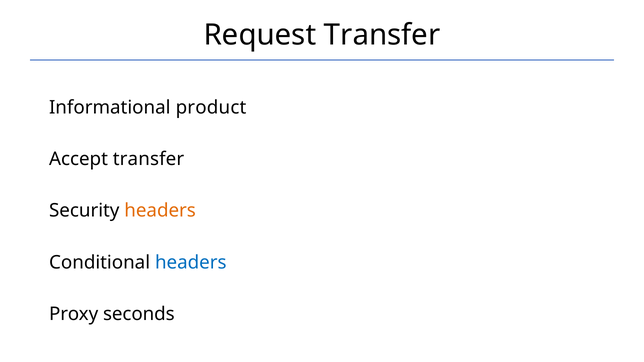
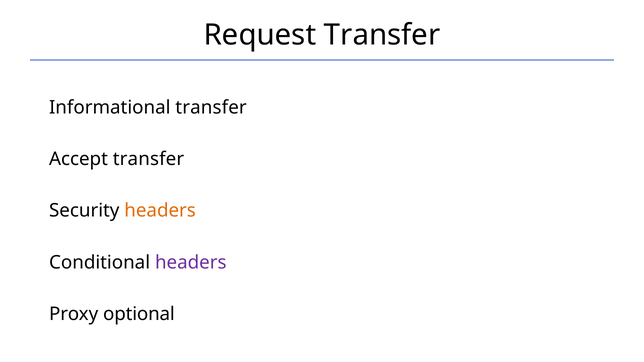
Informational product: product -> transfer
headers at (191, 263) colour: blue -> purple
seconds: seconds -> optional
